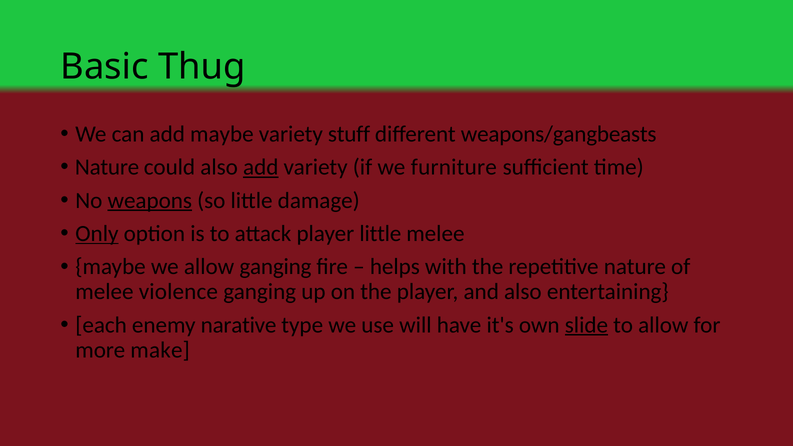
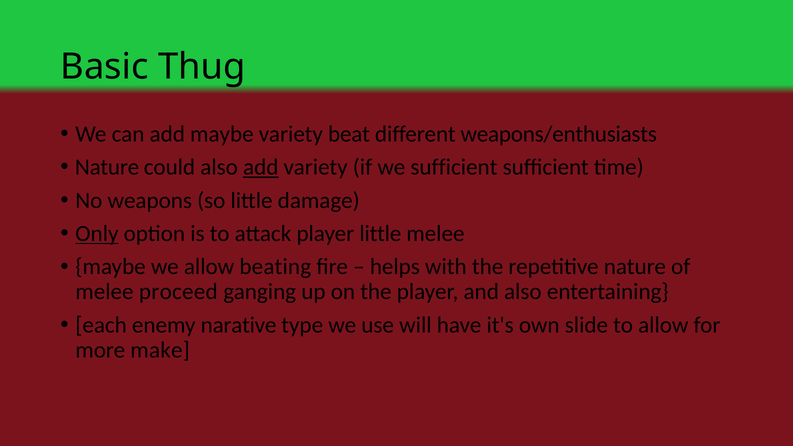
stuff: stuff -> beat
weapons/gangbeasts: weapons/gangbeasts -> weapons/enthusiasts
we furniture: furniture -> sufficient
weapons underline: present -> none
allow ganging: ganging -> beating
violence: violence -> proceed
slide underline: present -> none
